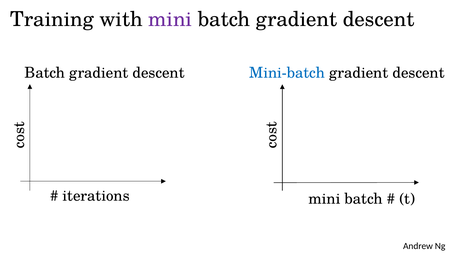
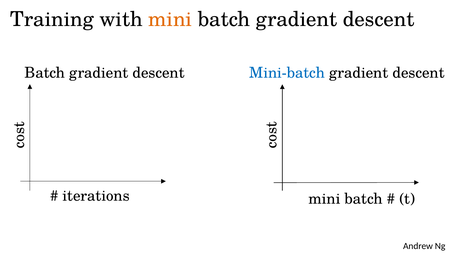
mini at (170, 19) colour: purple -> orange
